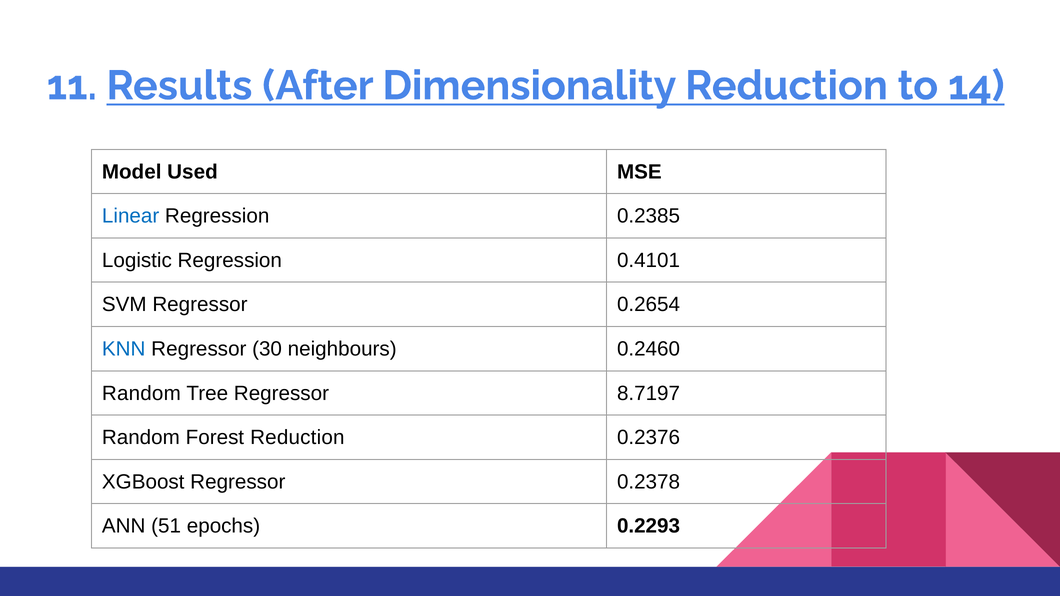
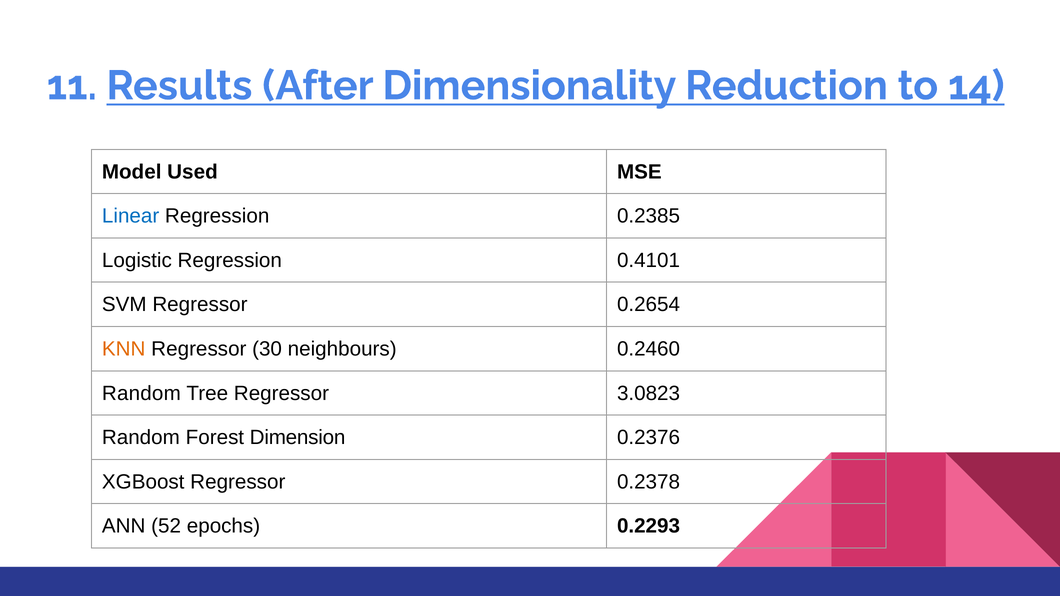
KNN colour: blue -> orange
8.7197: 8.7197 -> 3.0823
Forest Reduction: Reduction -> Dimension
51: 51 -> 52
